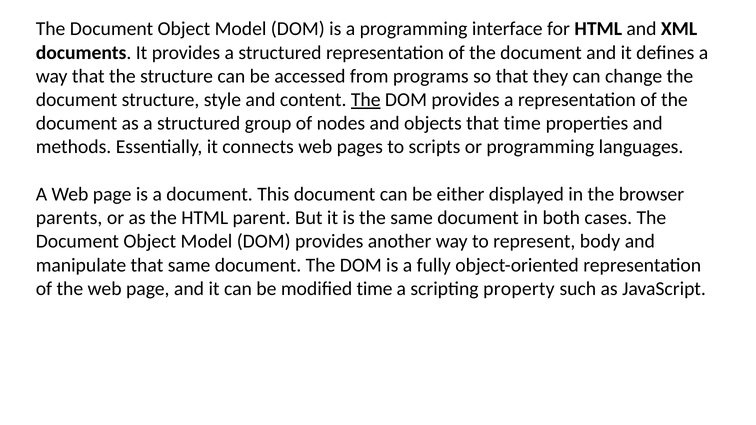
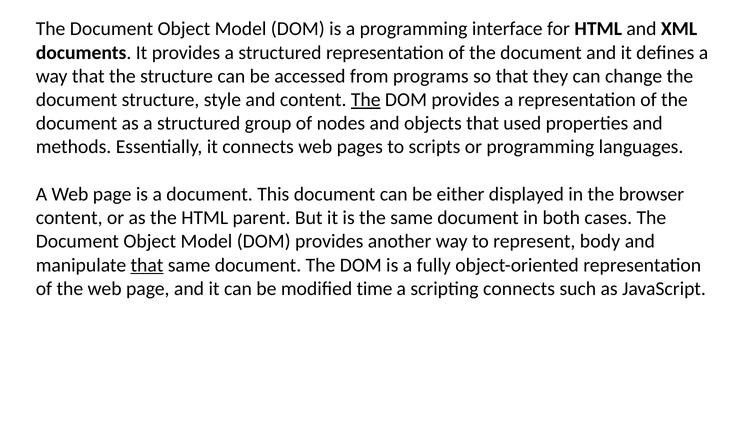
that time: time -> used
parents at (69, 218): parents -> content
that at (147, 265) underline: none -> present
scripting property: property -> connects
